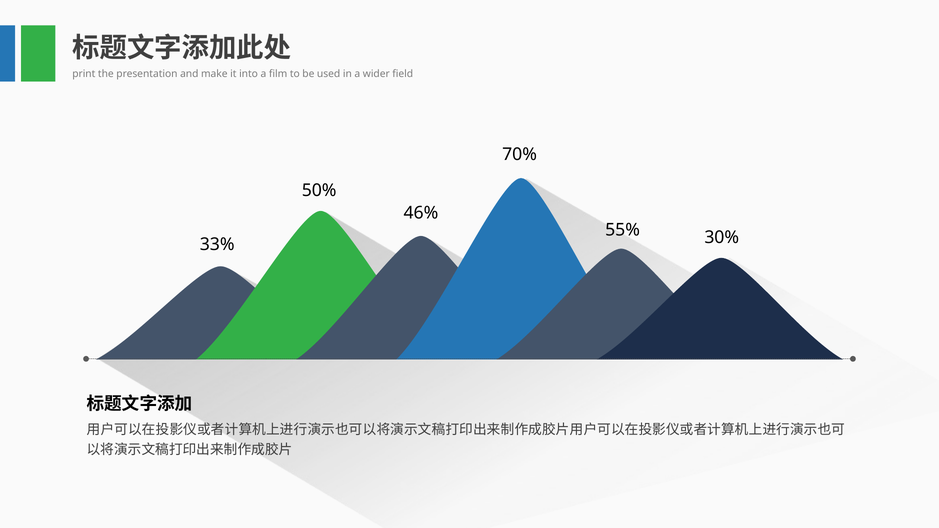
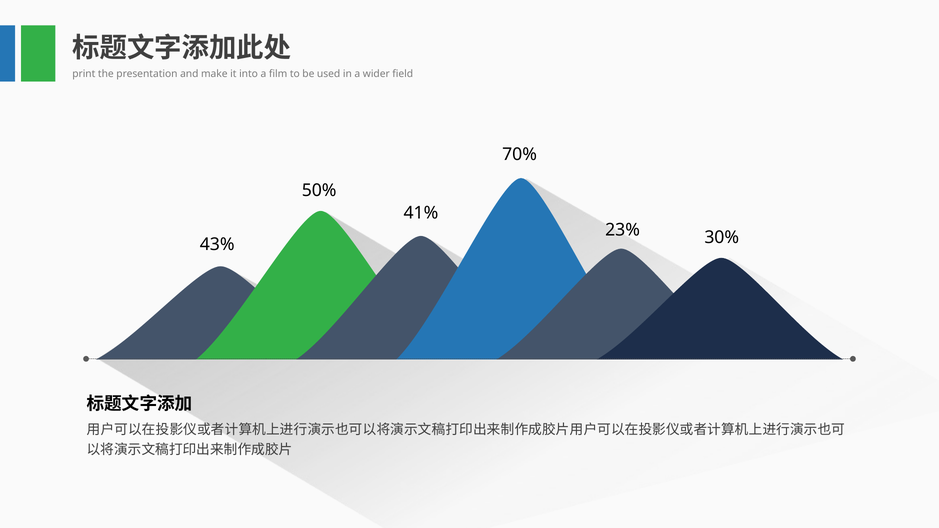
46%: 46% -> 41%
55%: 55% -> 23%
33%: 33% -> 43%
